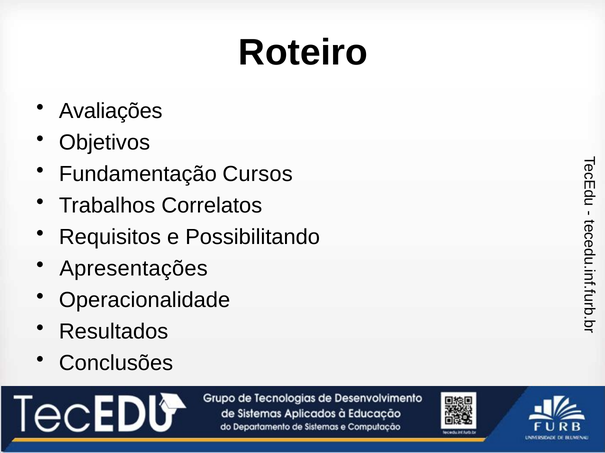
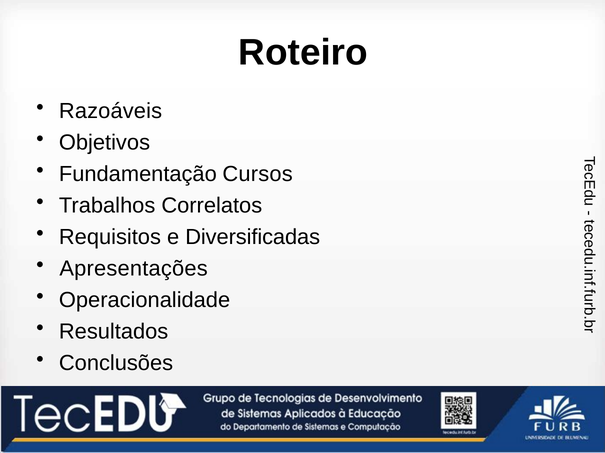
Avaliações: Avaliações -> Razoáveis
Possibilitando: Possibilitando -> Diversificadas
